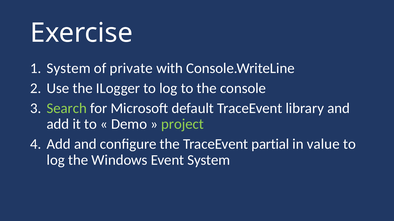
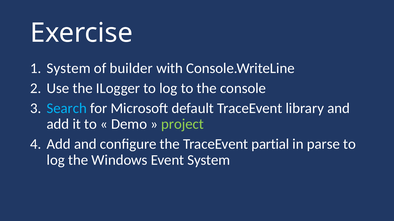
private: private -> builder
Search colour: light green -> light blue
value: value -> parse
